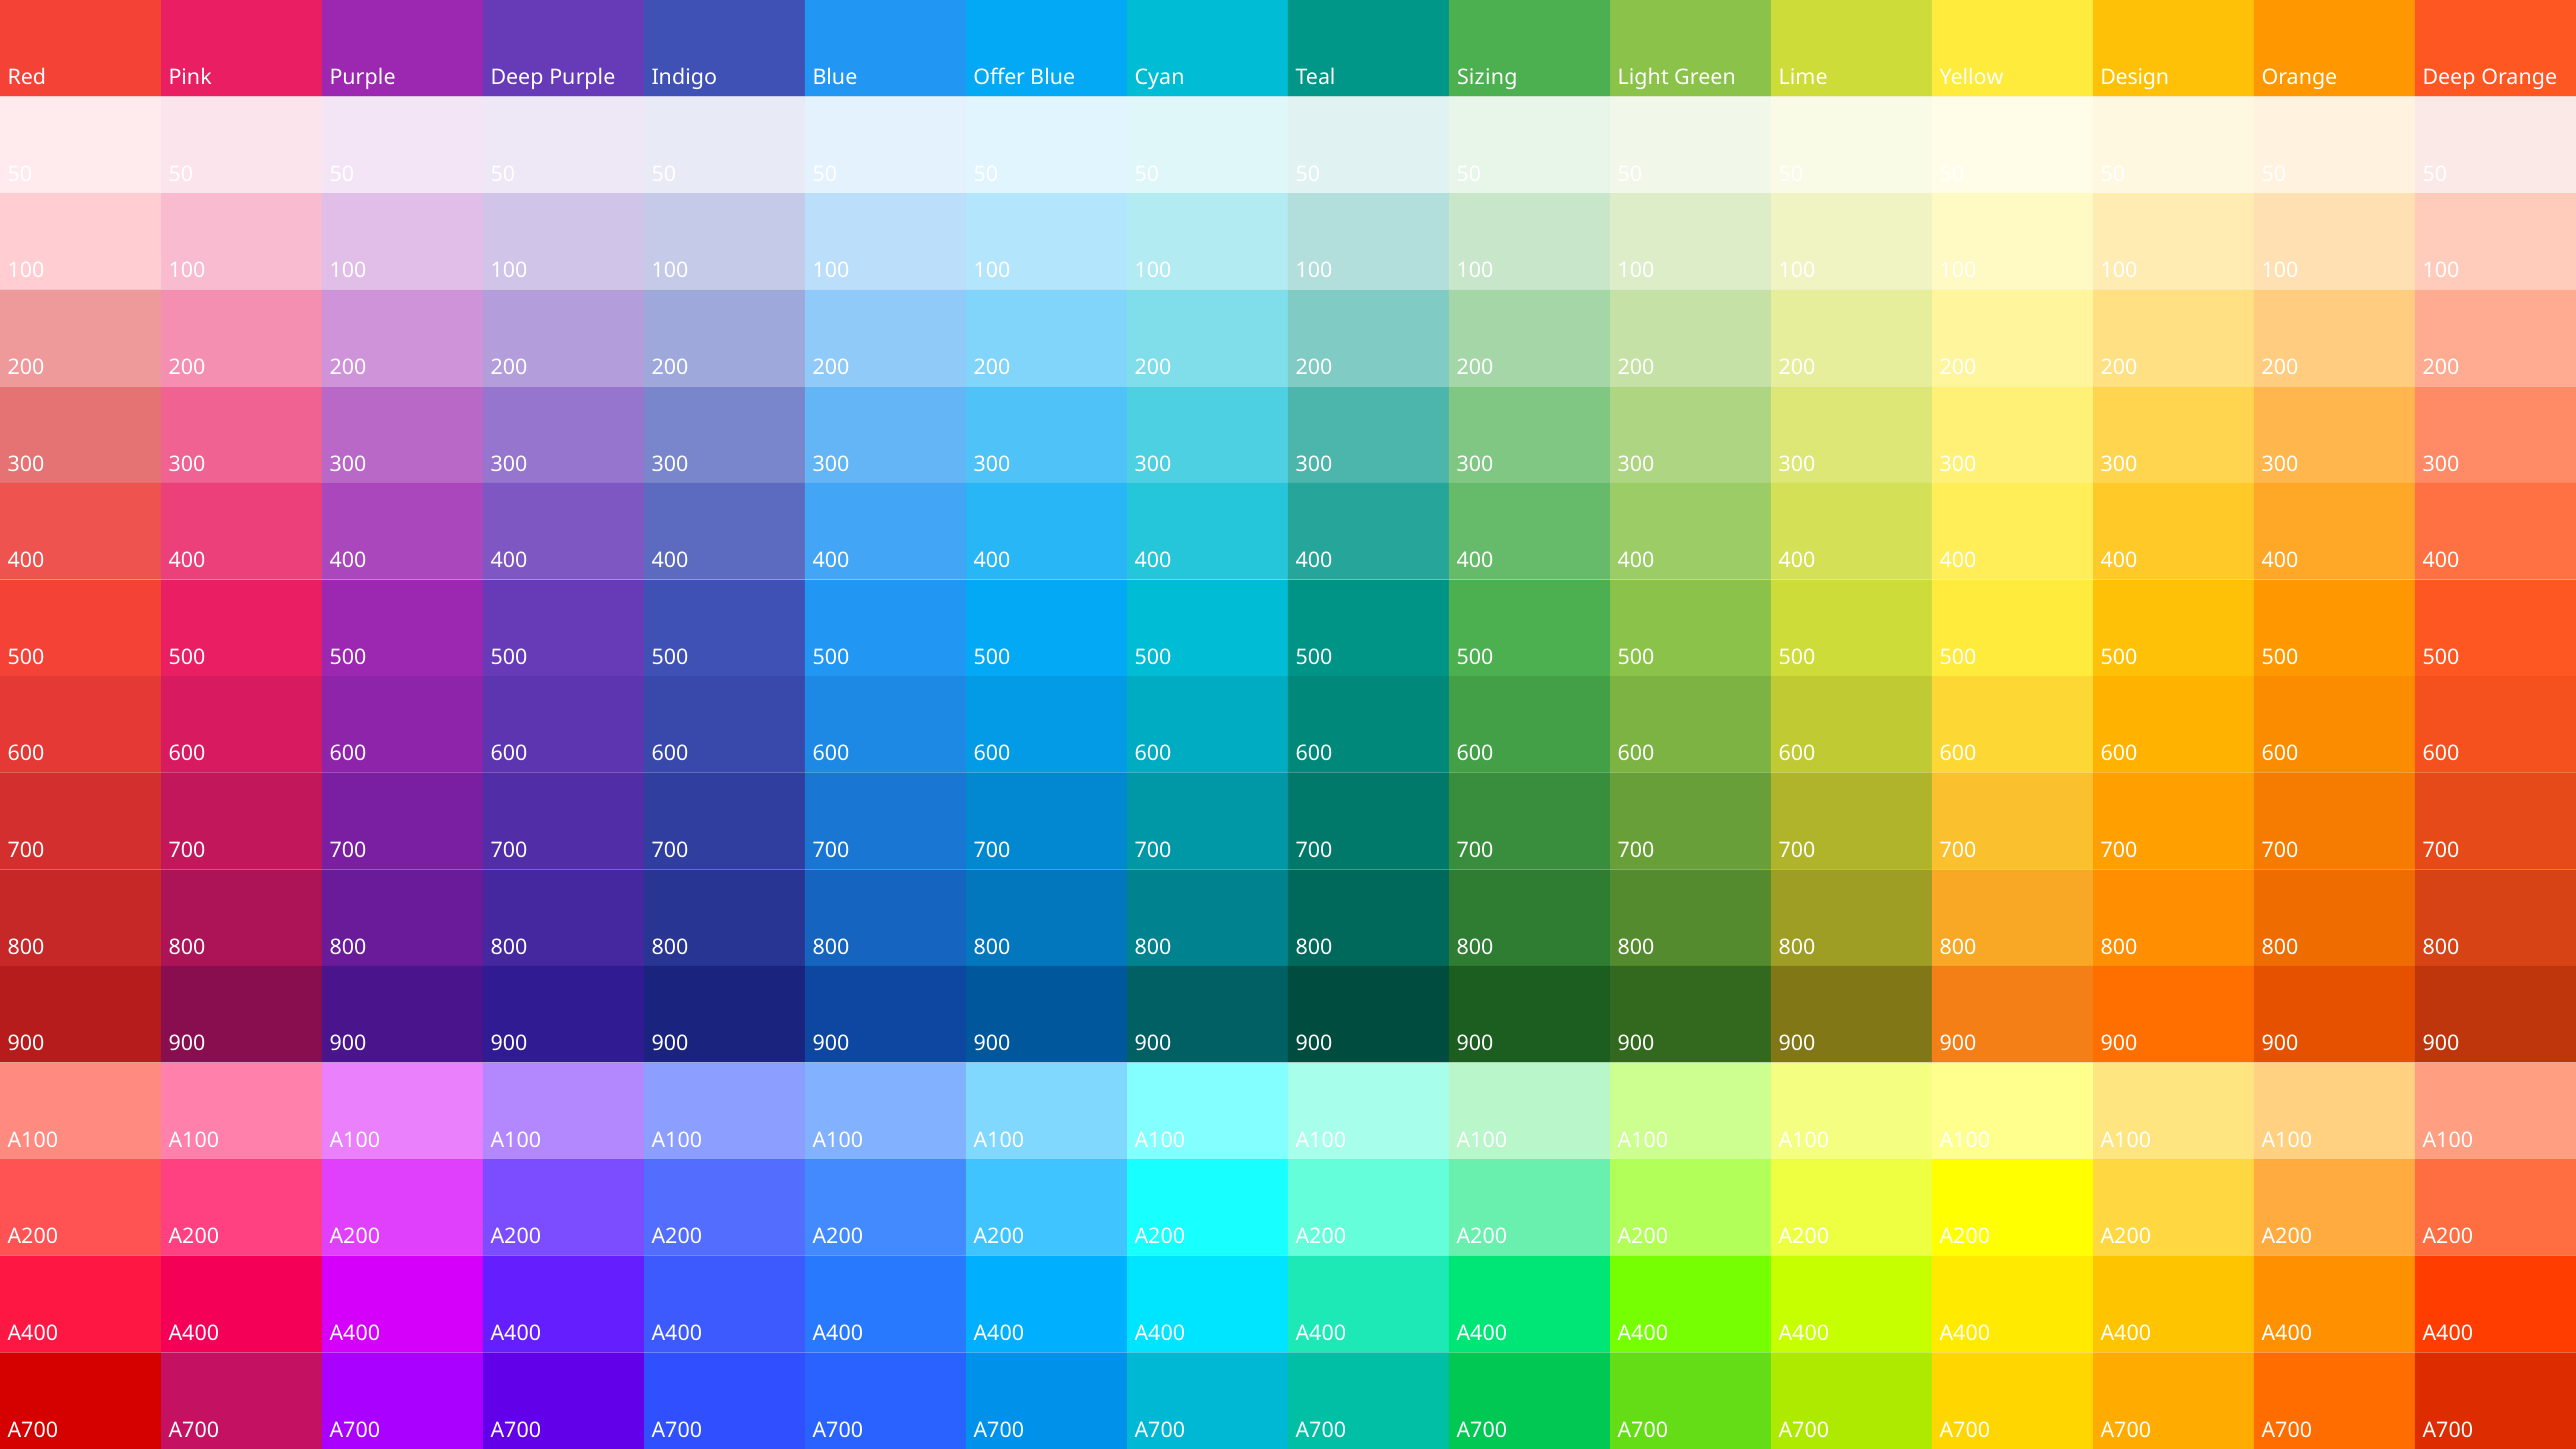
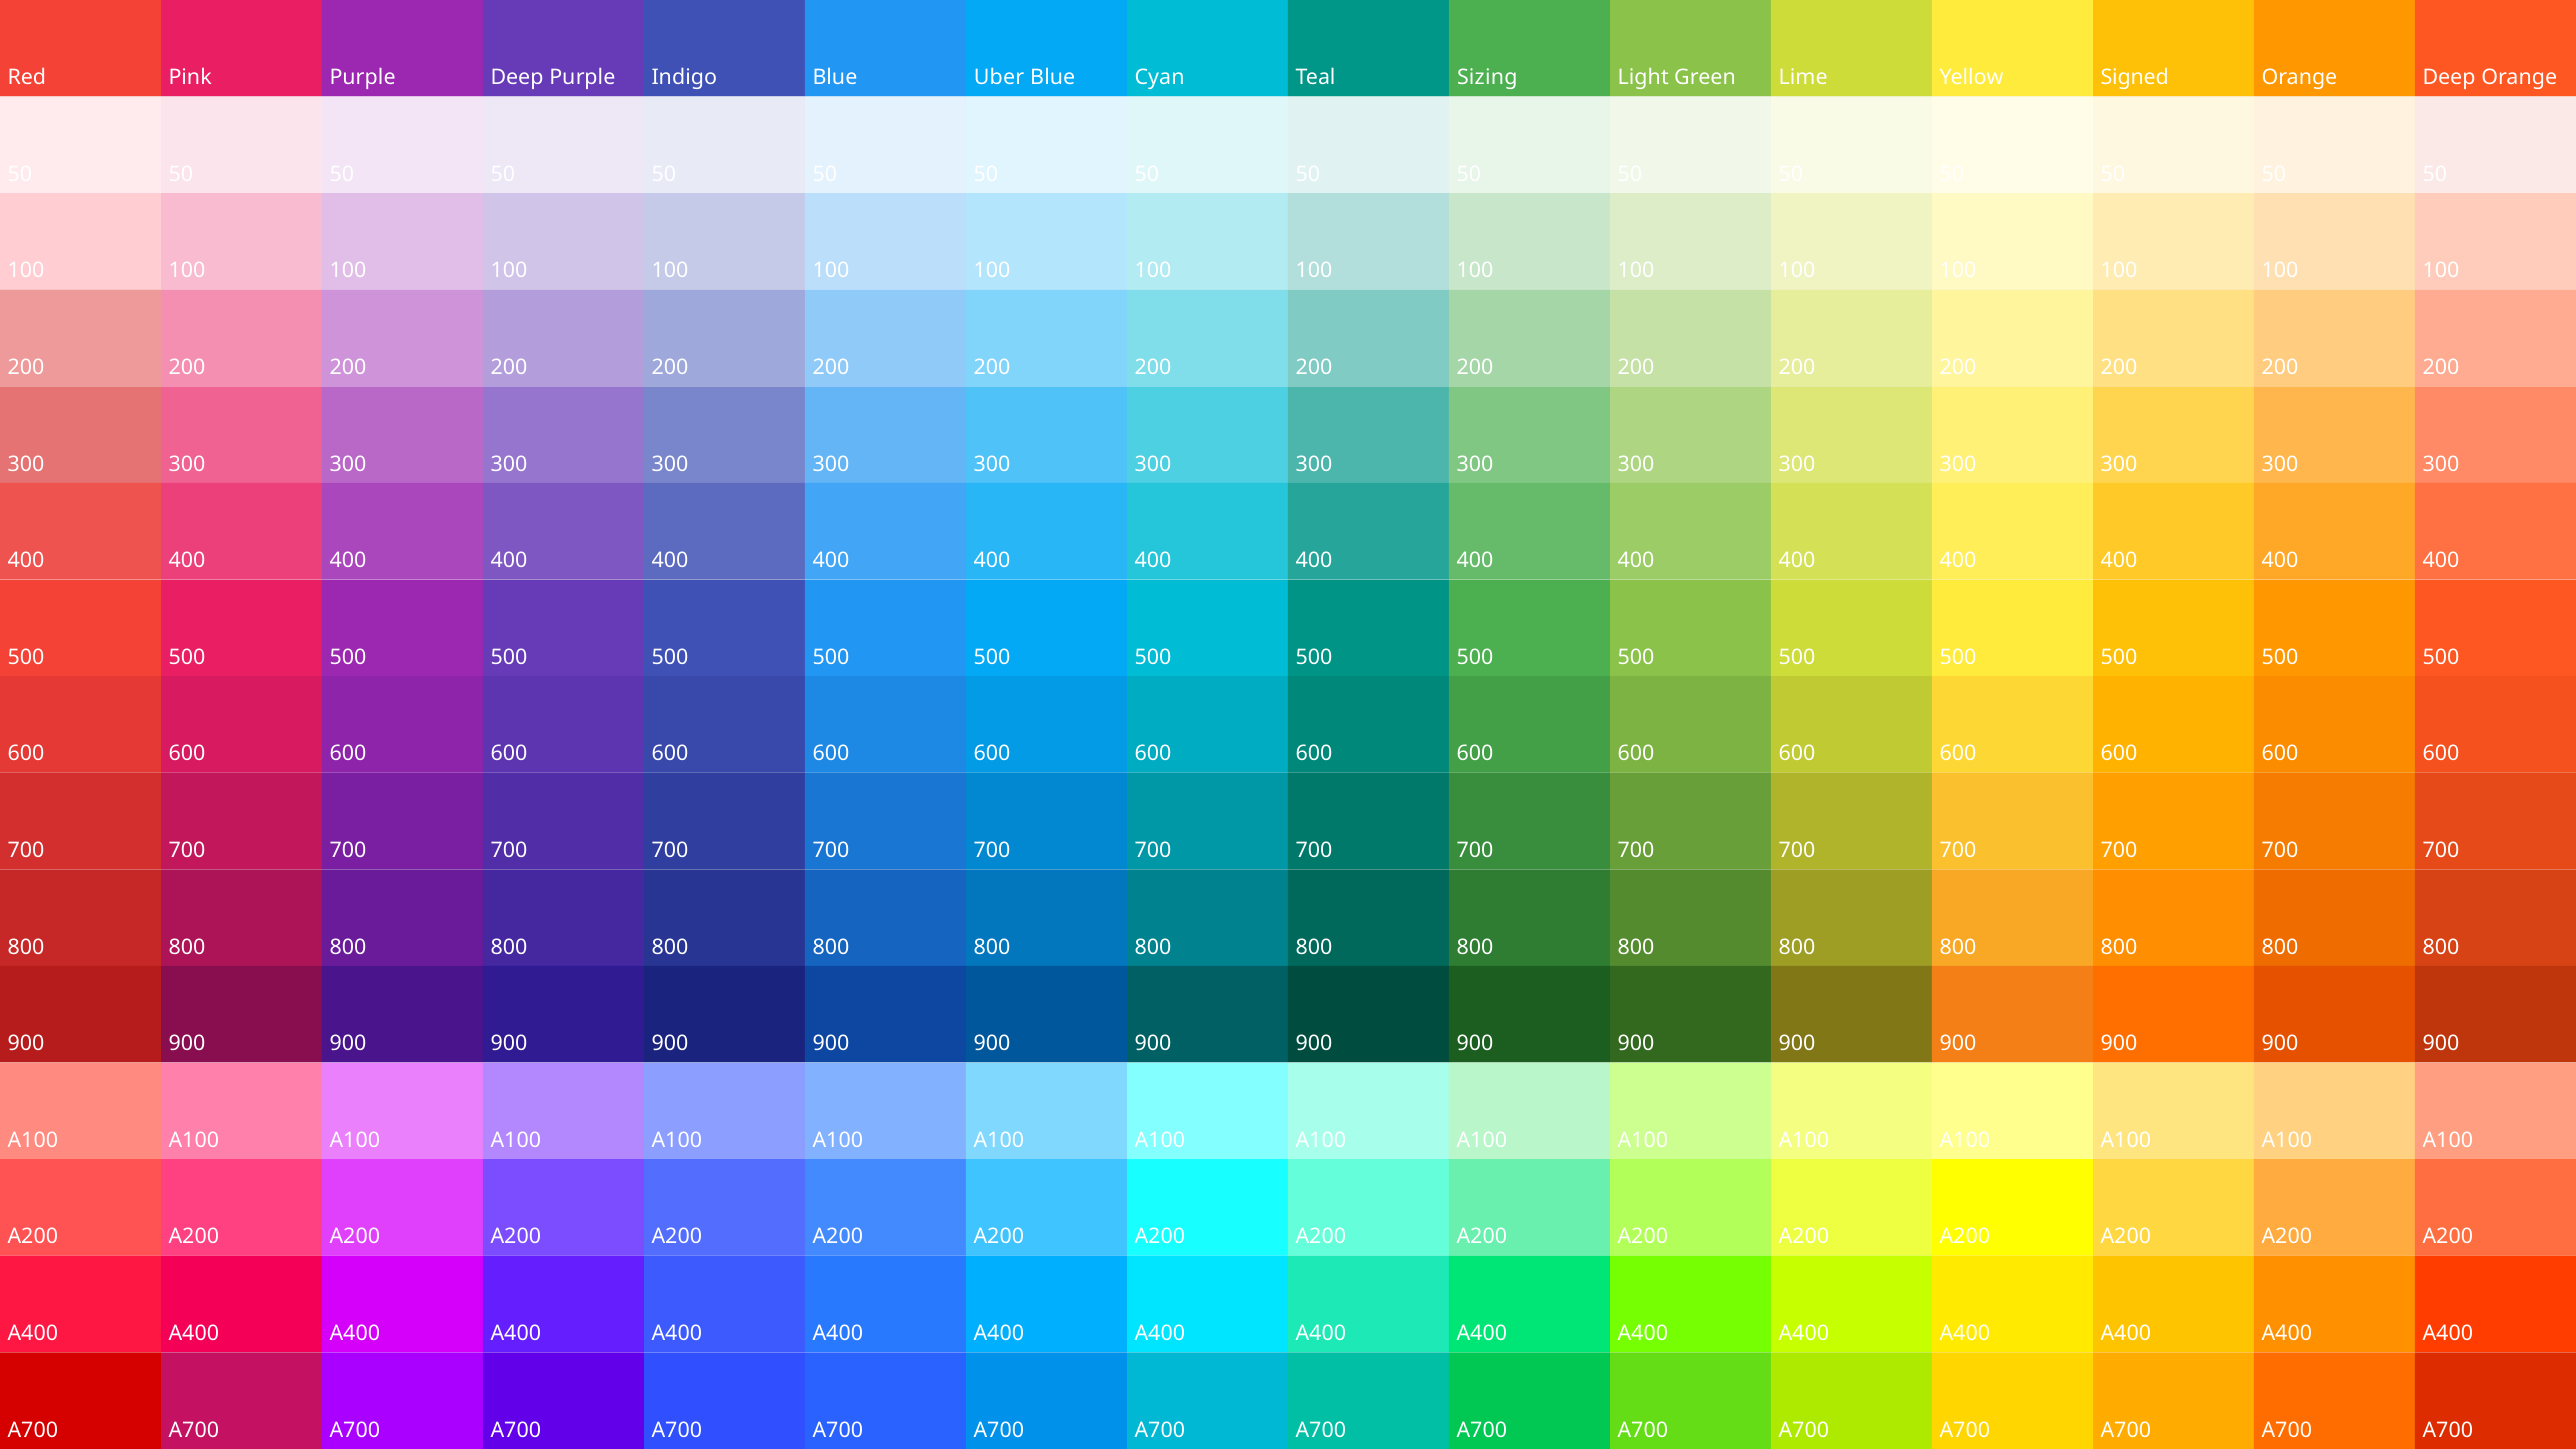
Offer: Offer -> Uber
Design: Design -> Signed
